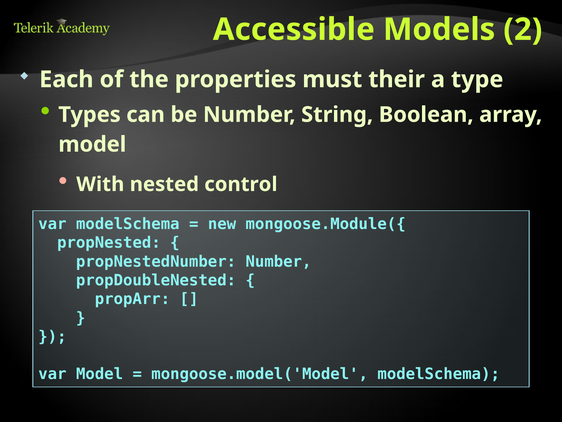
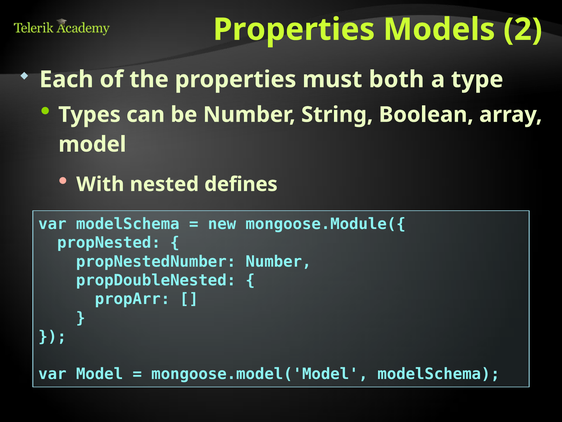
Accessible at (294, 30): Accessible -> Properties
their: their -> both
control: control -> defines
